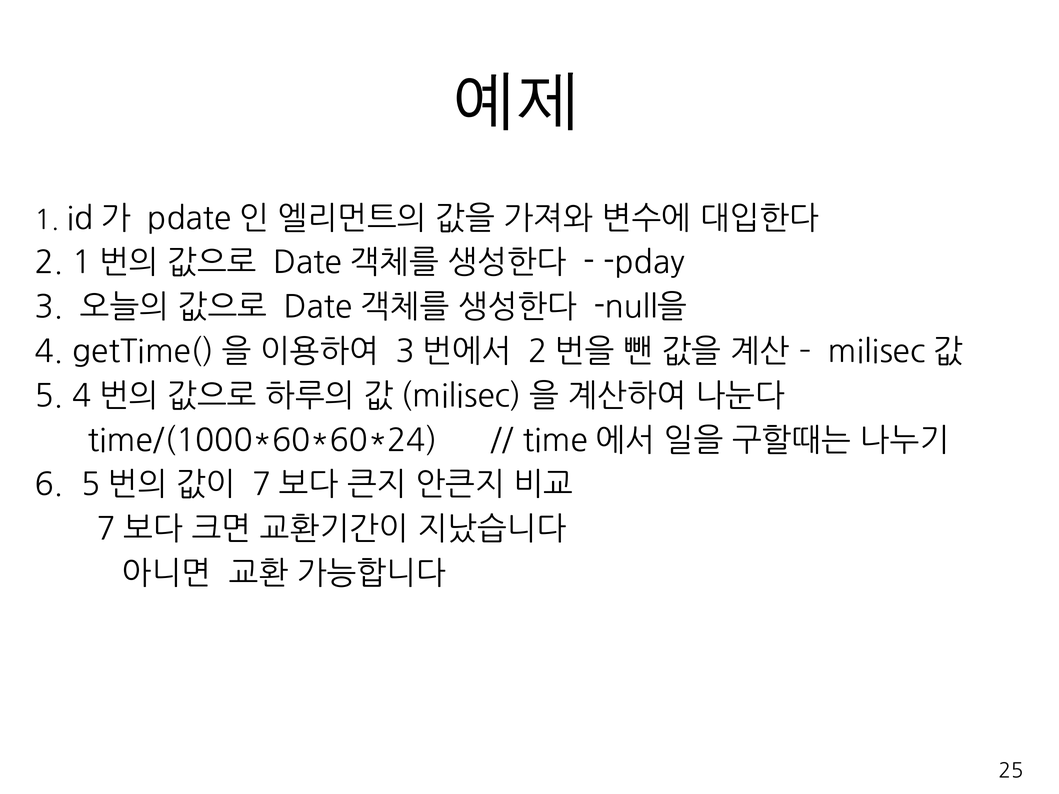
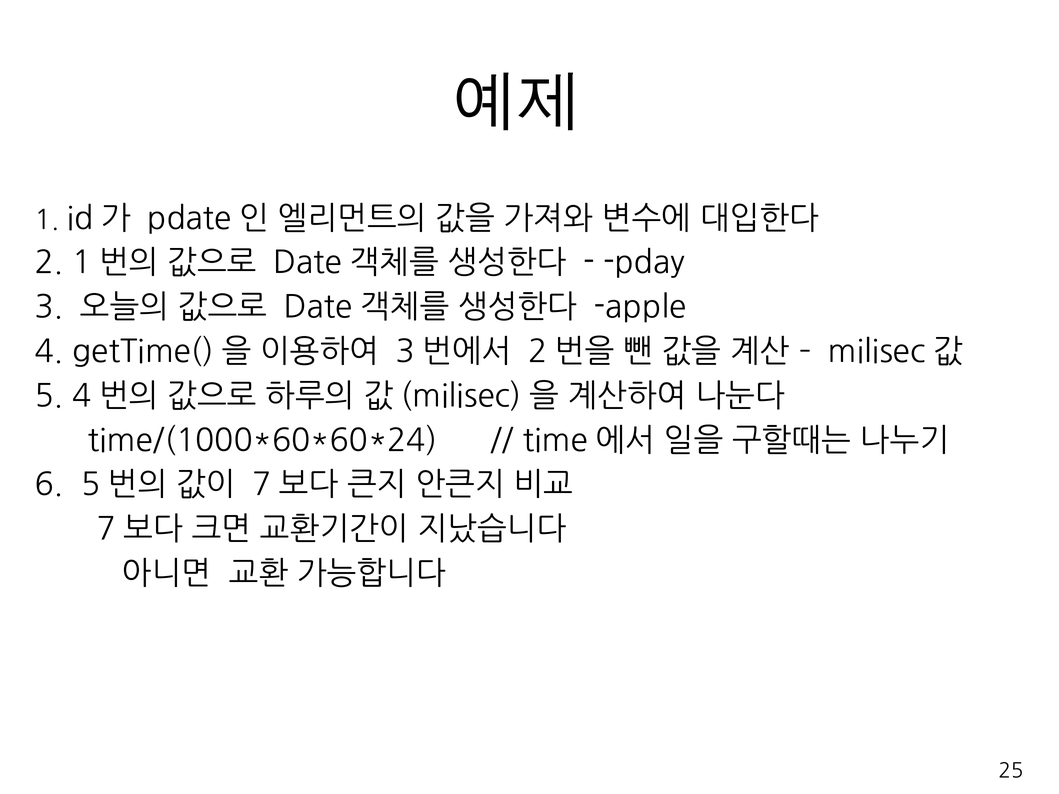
null을: null을 -> apple
